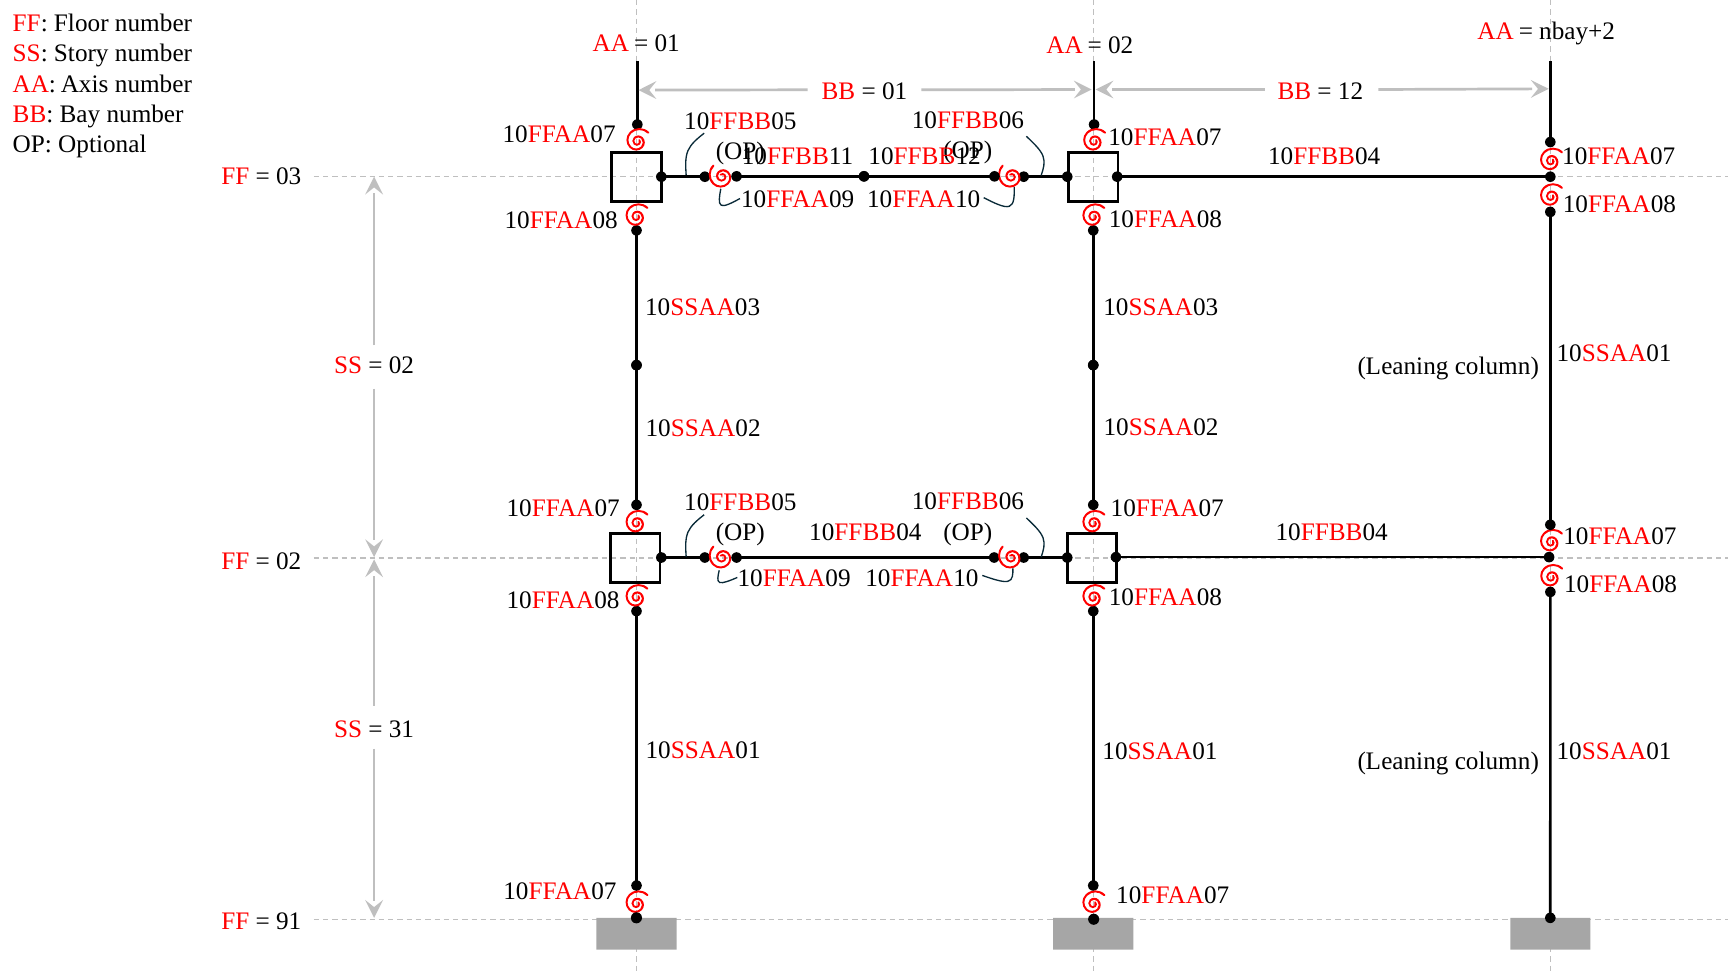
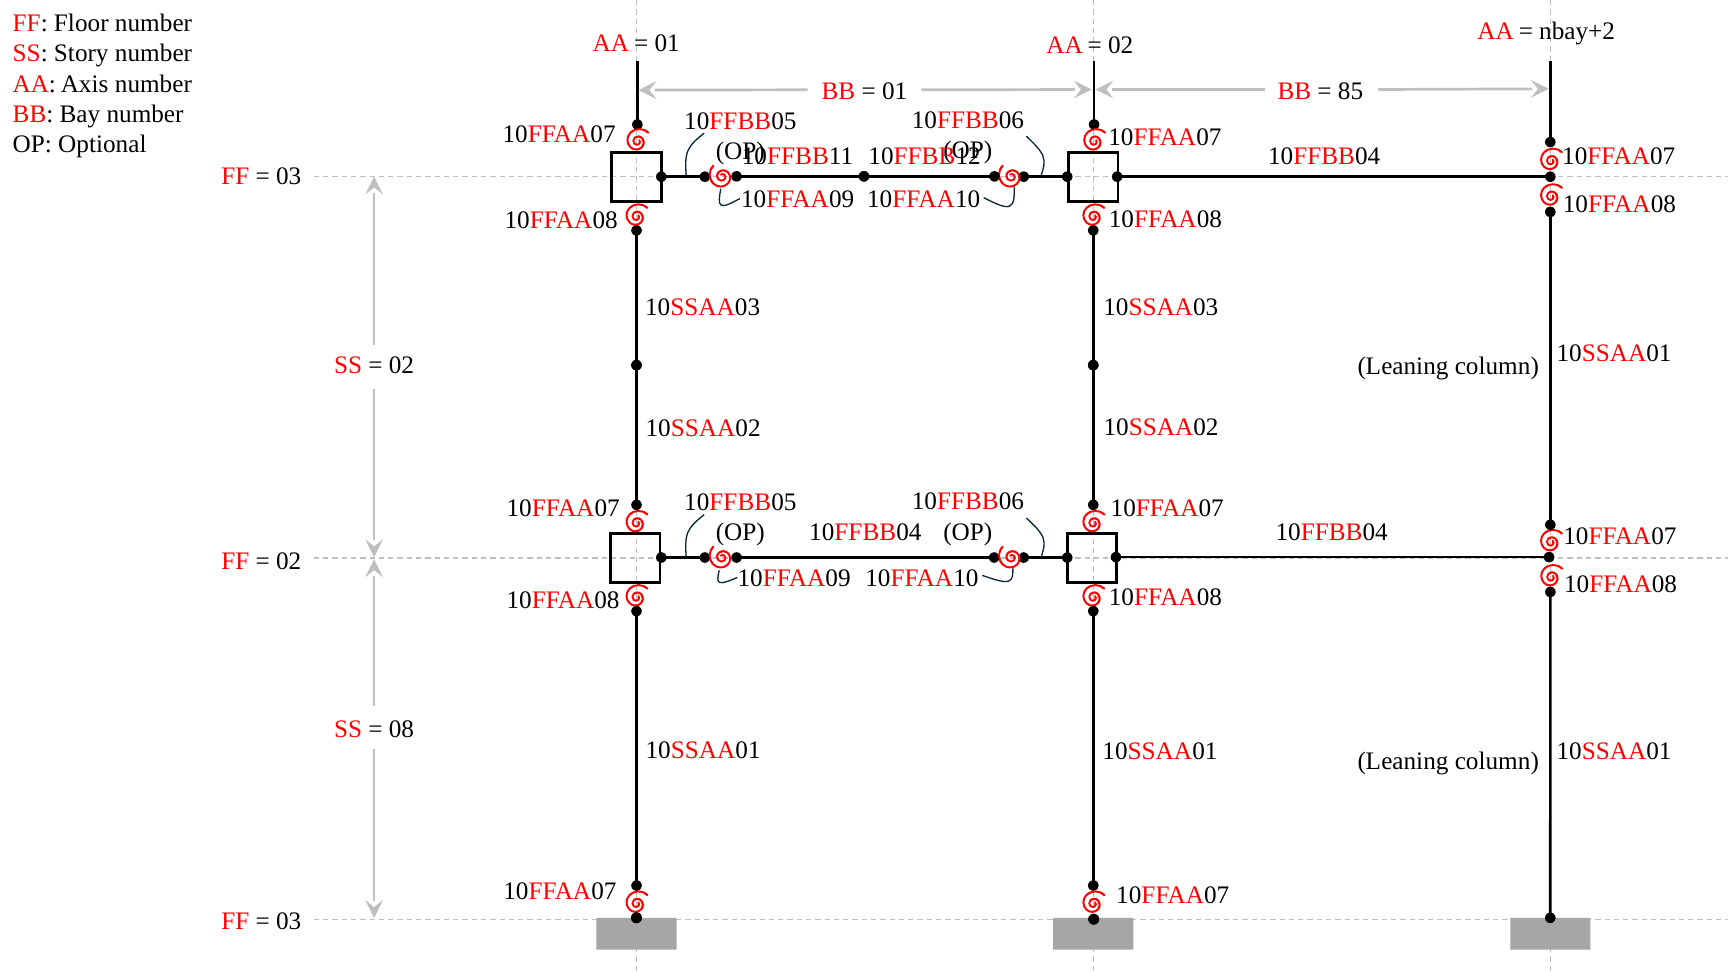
12: 12 -> 85
31: 31 -> 08
91 at (289, 921): 91 -> 03
